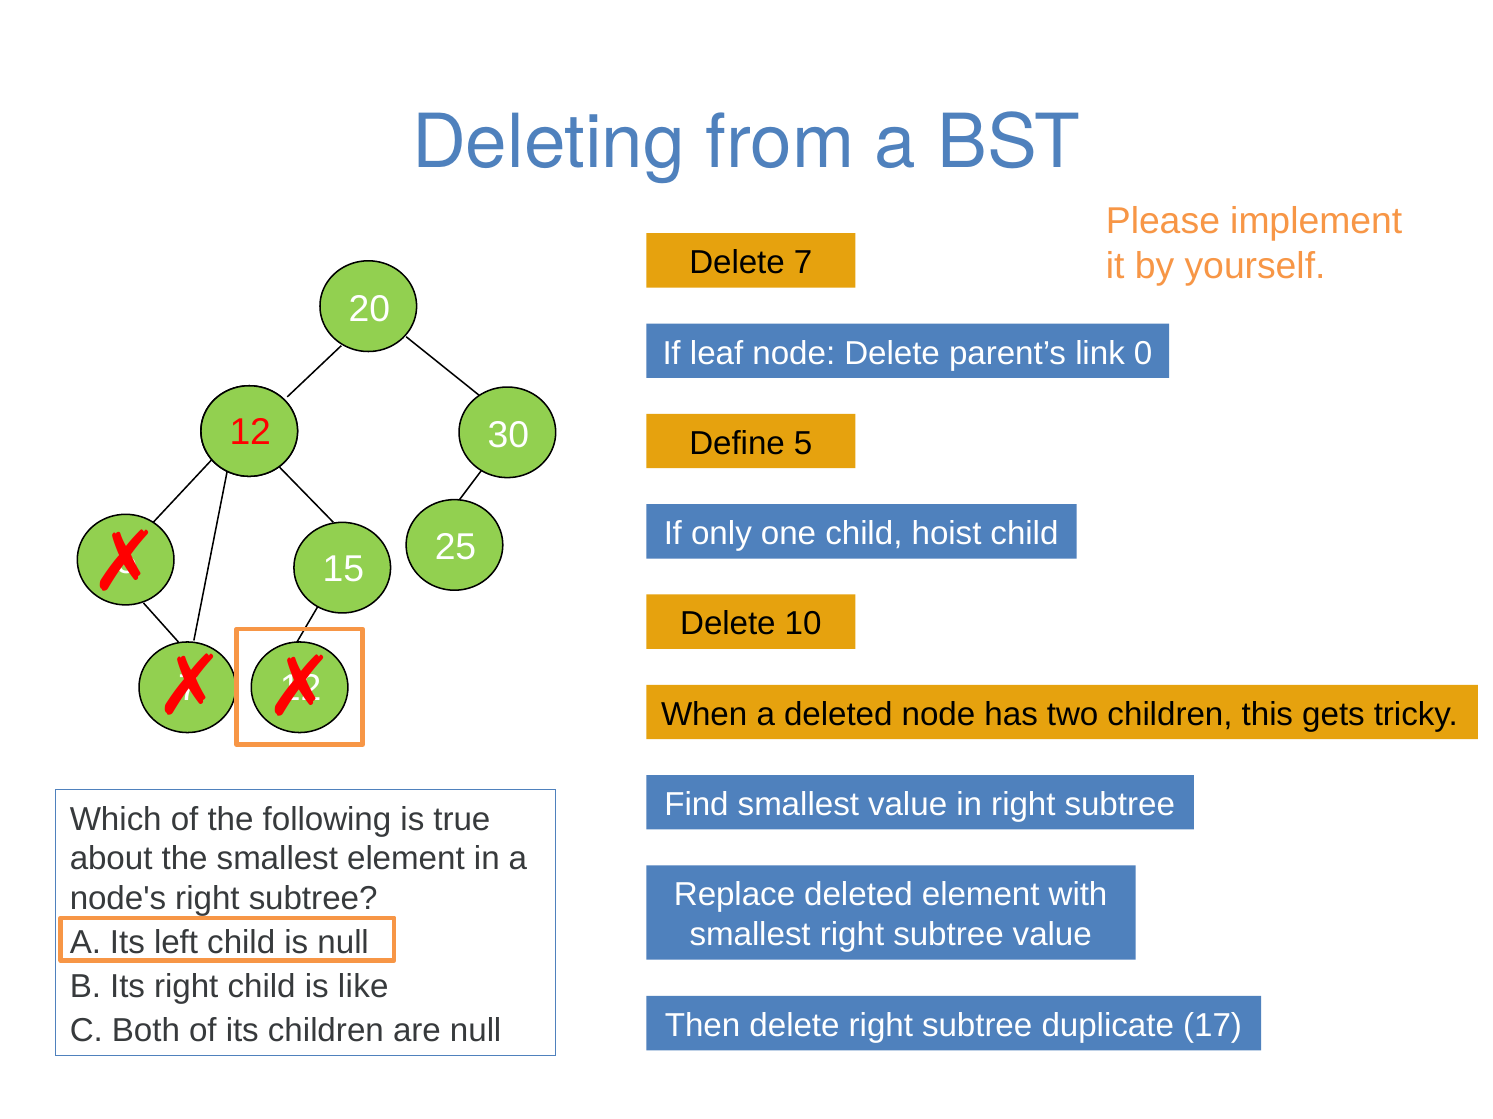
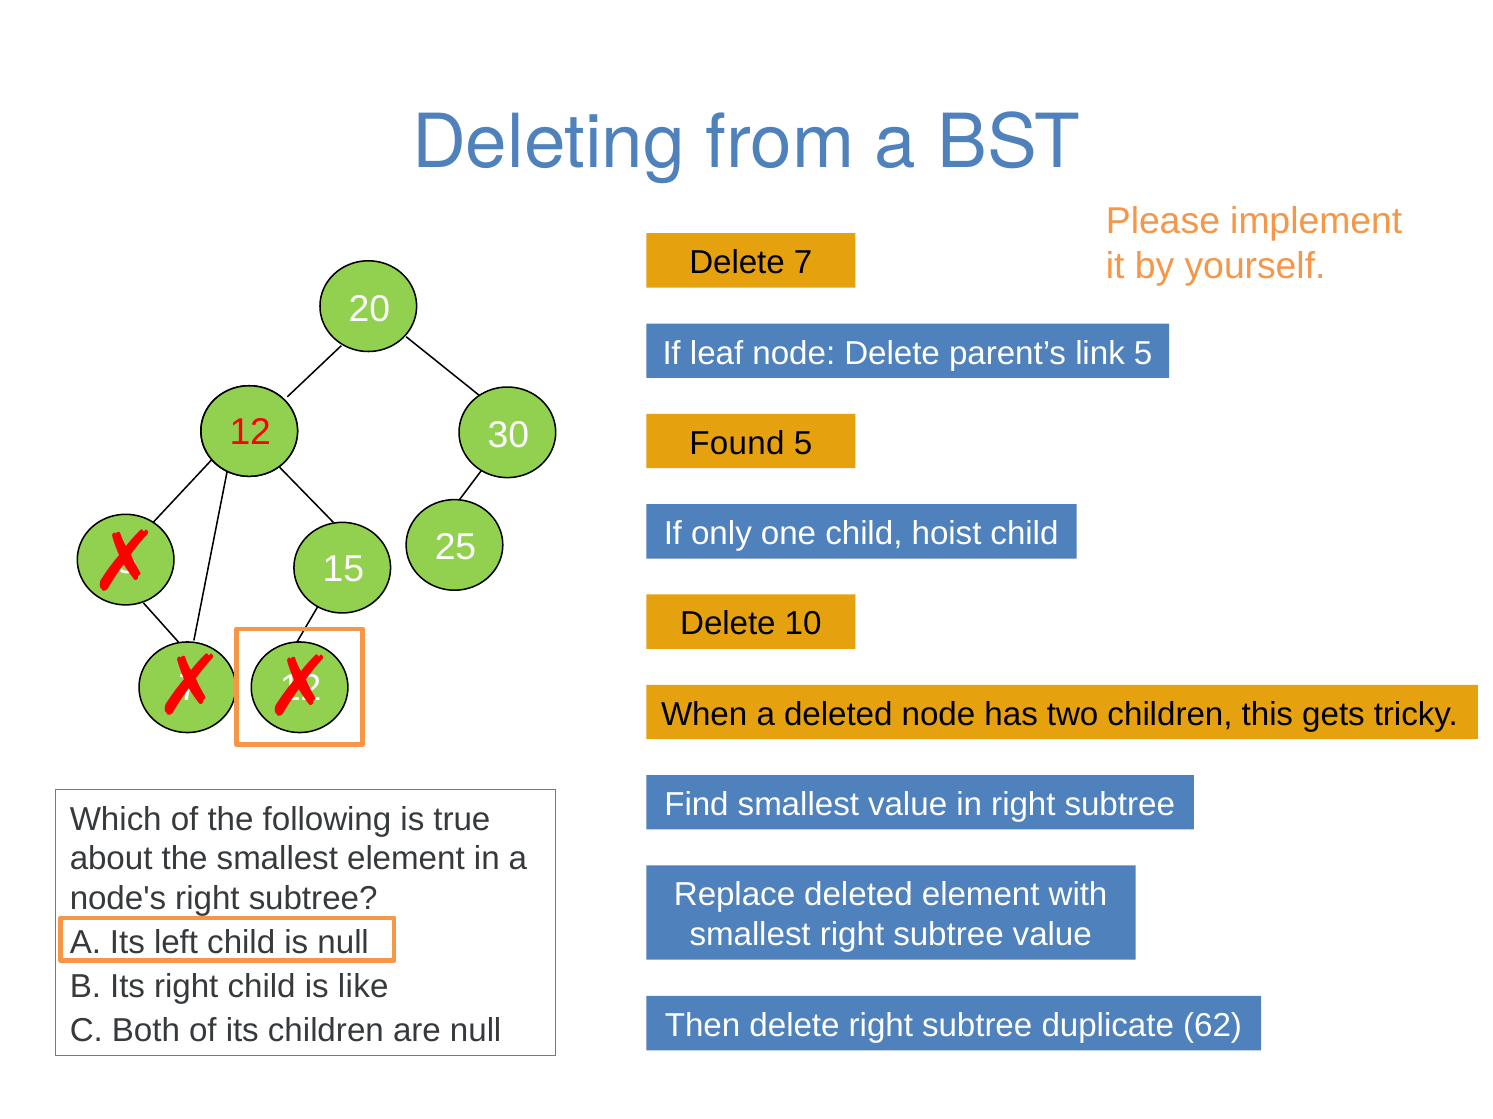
link 0: 0 -> 5
Define: Define -> Found
17: 17 -> 62
